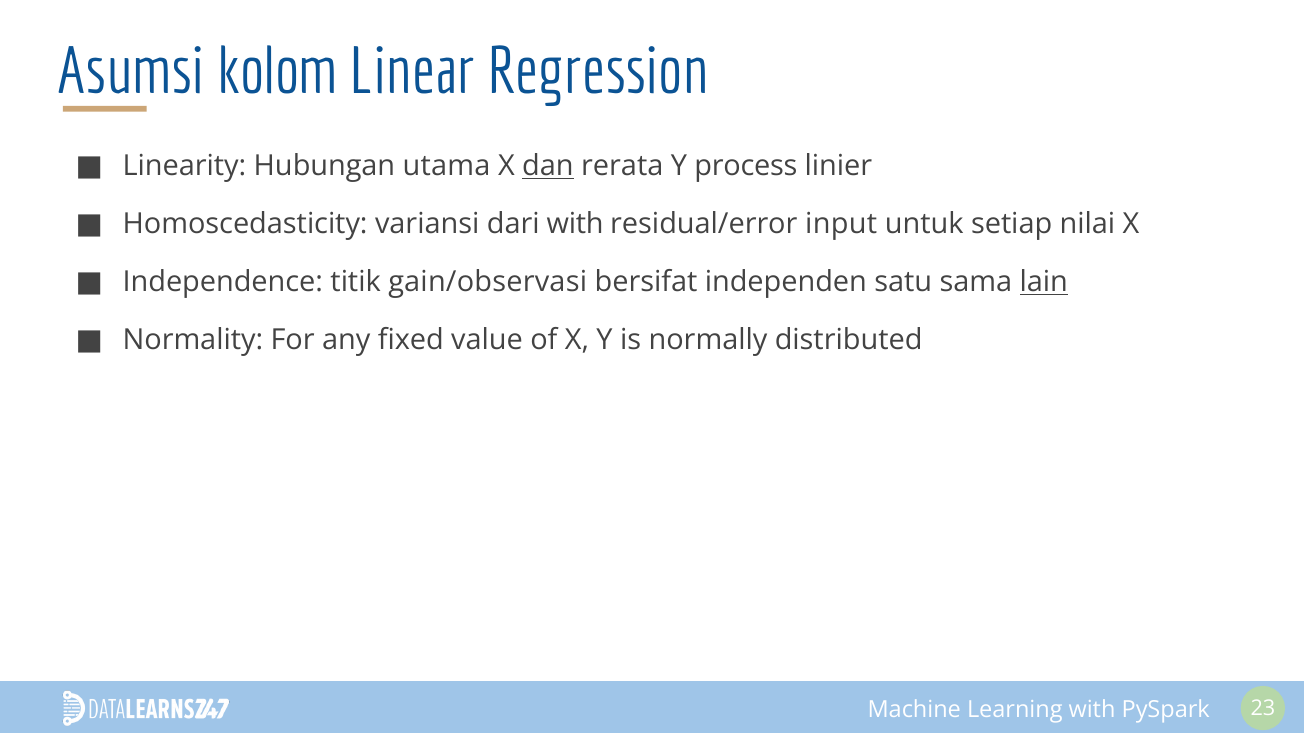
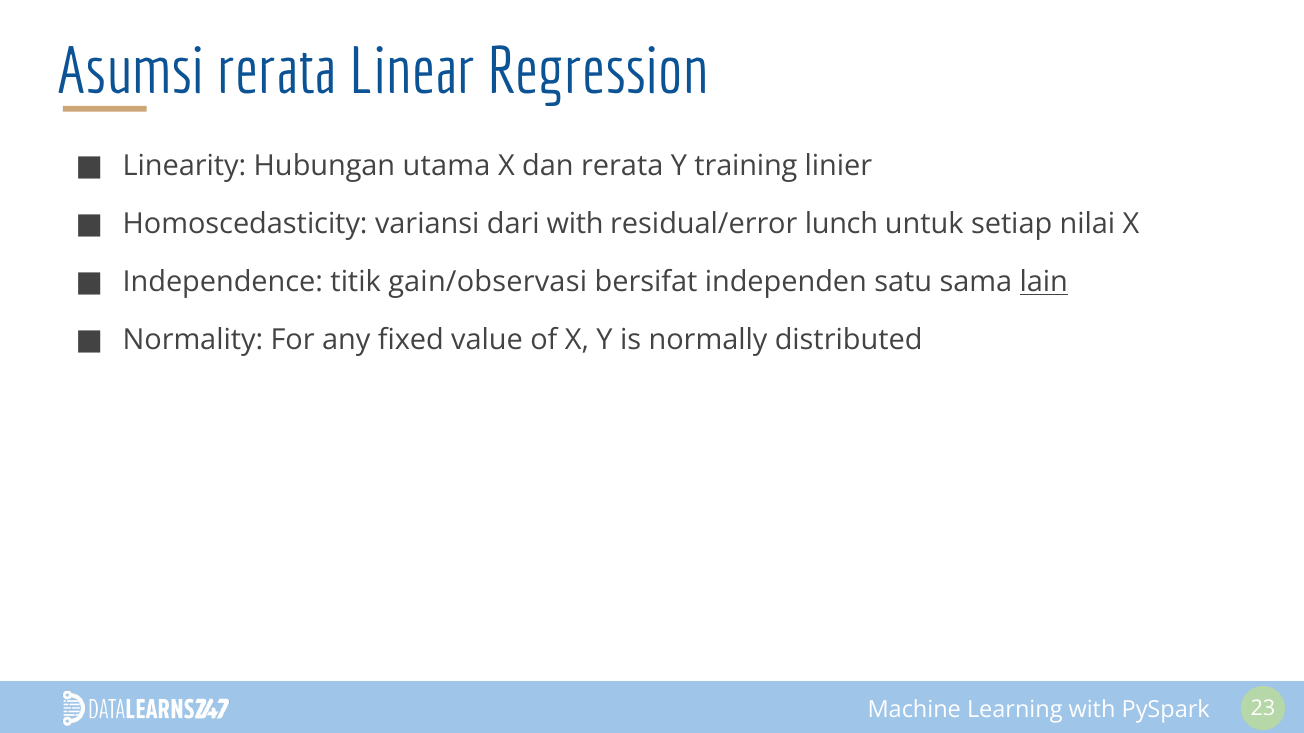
Asumsi kolom: kolom -> rerata
dan underline: present -> none
process: process -> training
input: input -> lunch
